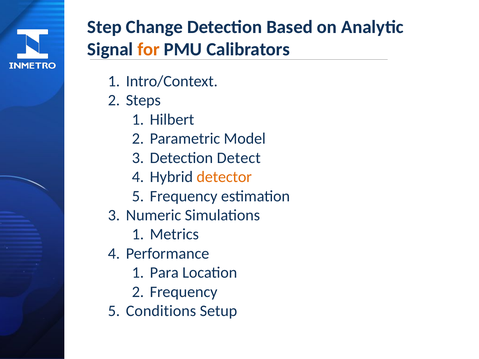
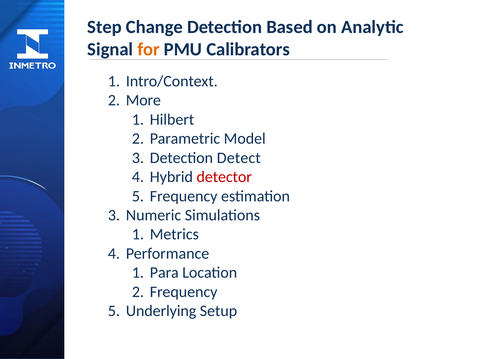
Steps: Steps -> More
detector colour: orange -> red
Conditions: Conditions -> Underlying
